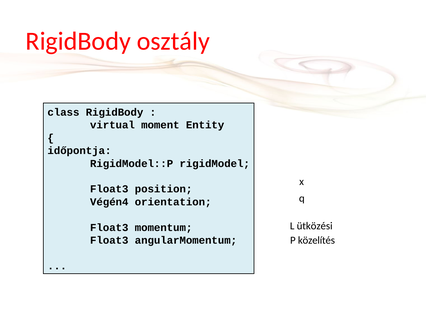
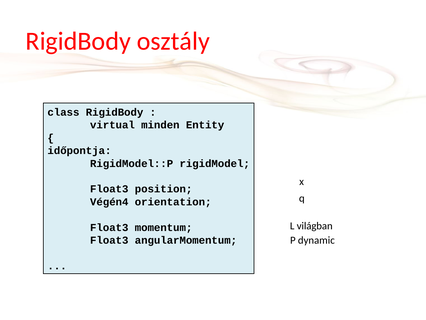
moment: moment -> minden
ütközési: ütközési -> világban
közelítés: közelítés -> dynamic
